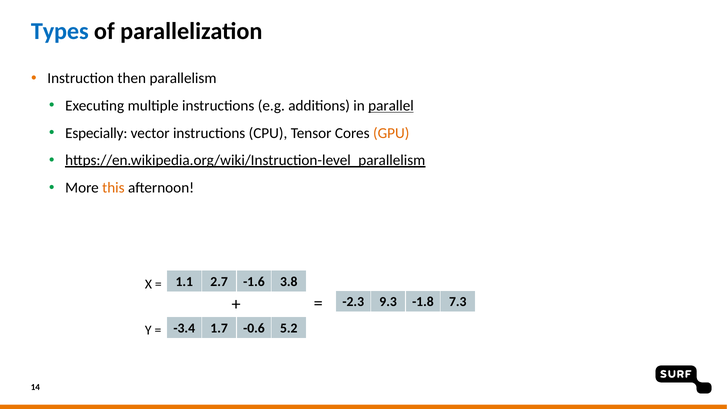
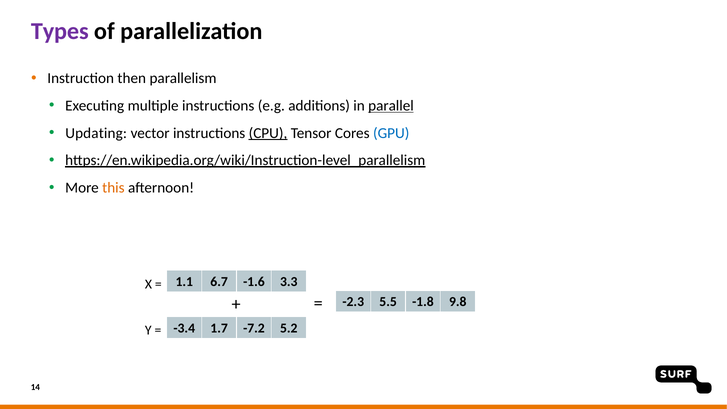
Types colour: blue -> purple
Especially: Especially -> Updating
CPU underline: none -> present
GPU colour: orange -> blue
2.7: 2.7 -> 6.7
3.8: 3.8 -> 3.3
9.3: 9.3 -> 5.5
7.3: 7.3 -> 9.8
-0.6: -0.6 -> -7.2
